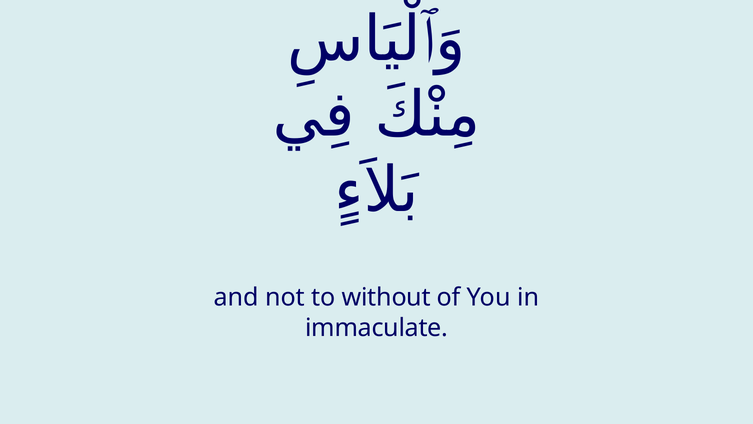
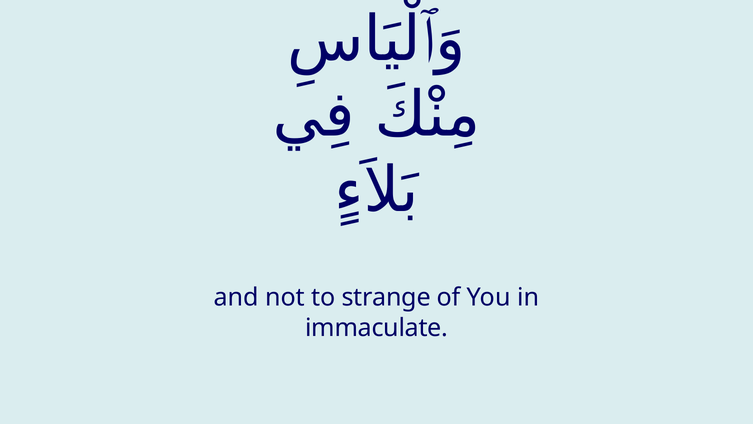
without: without -> strange
